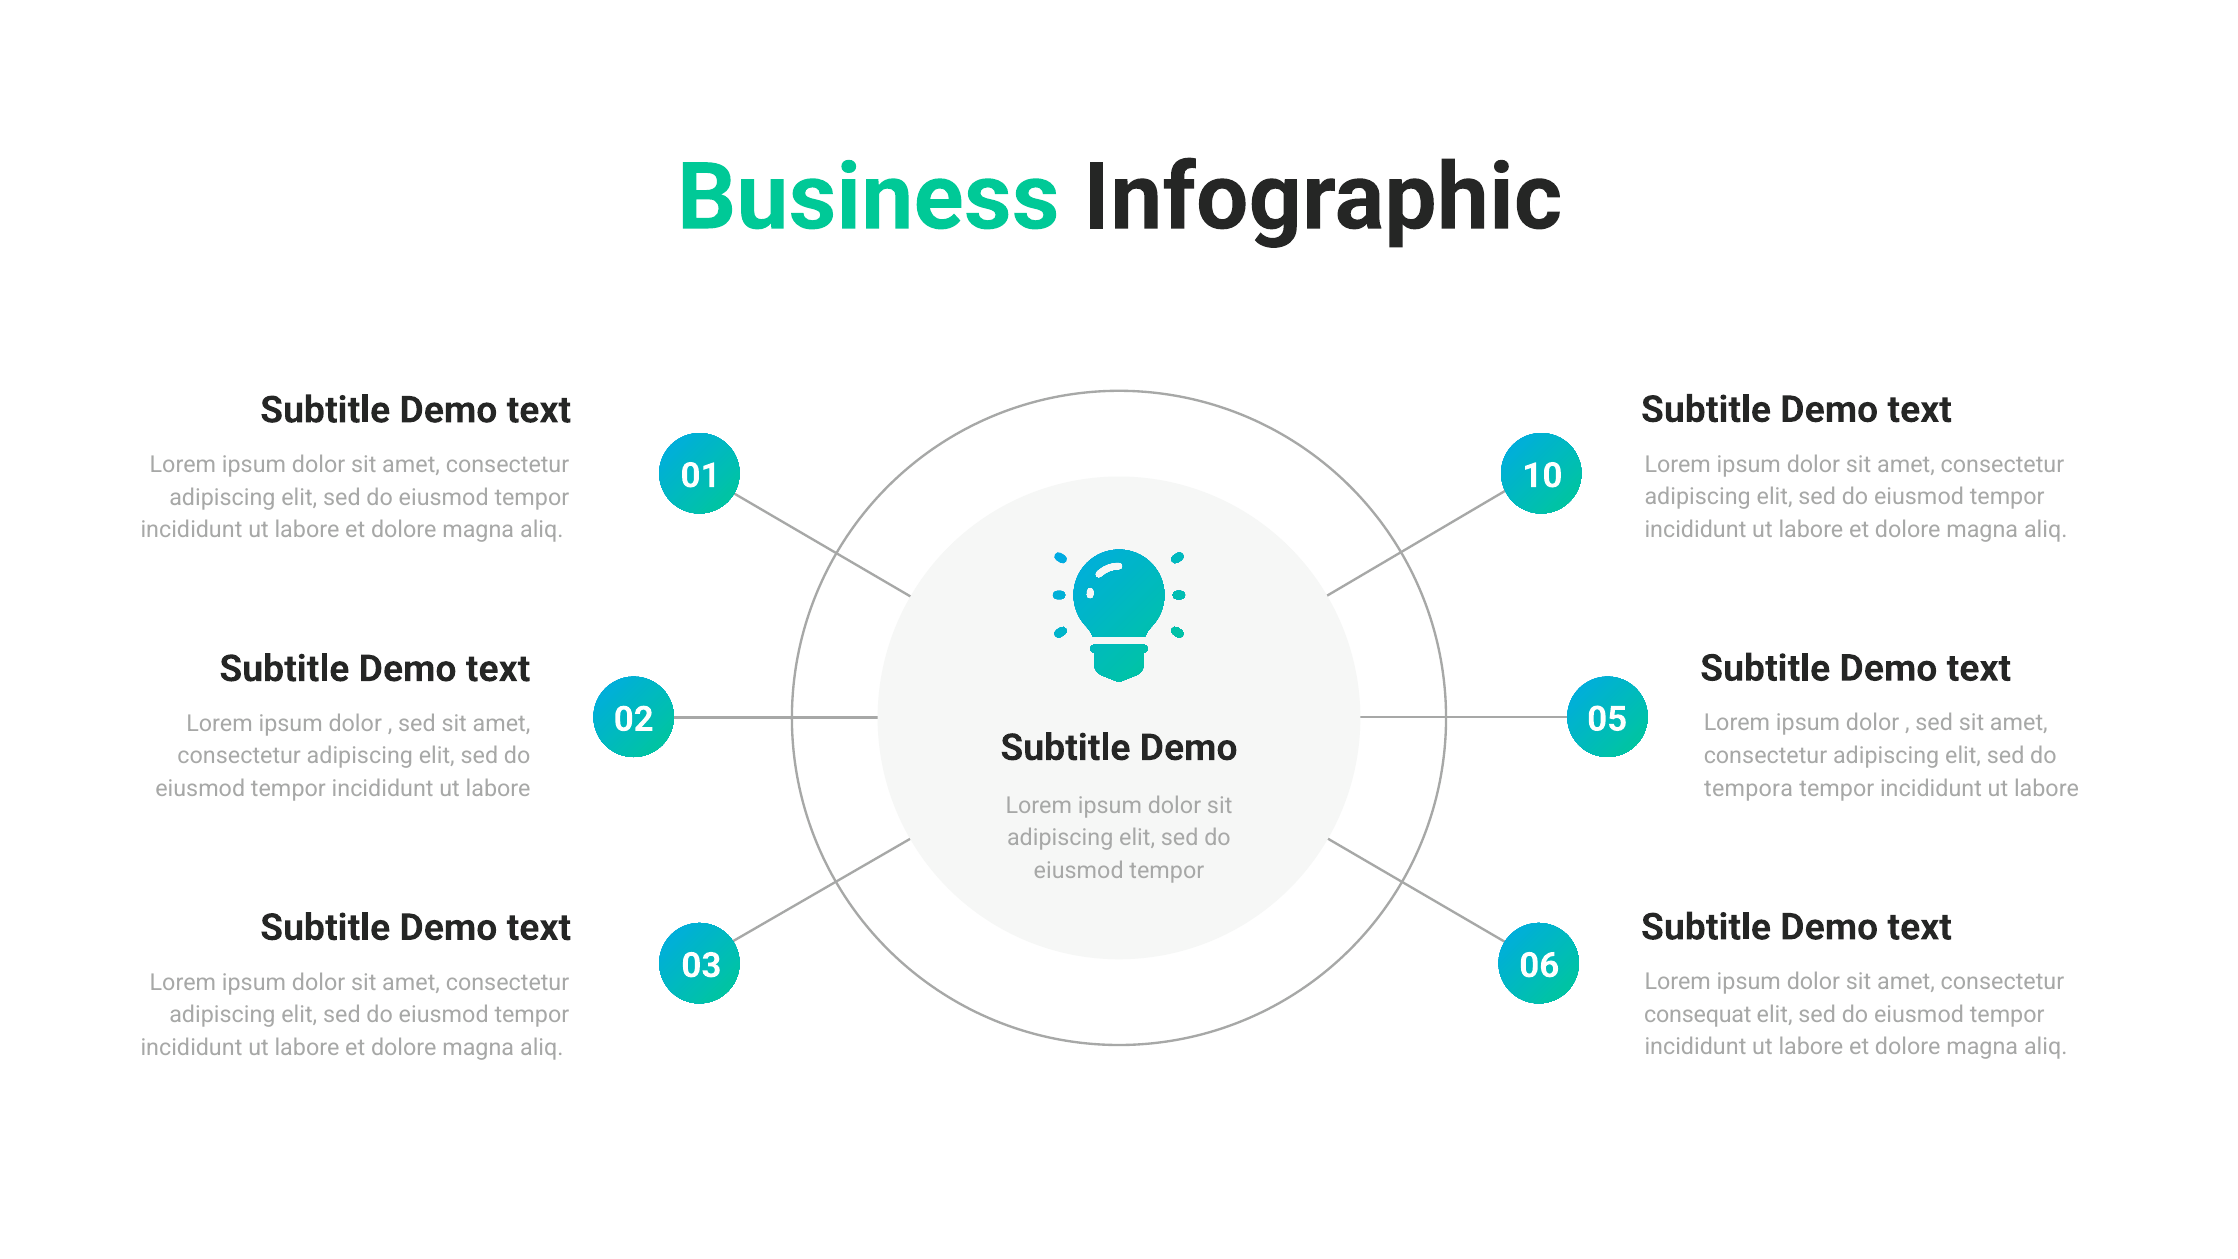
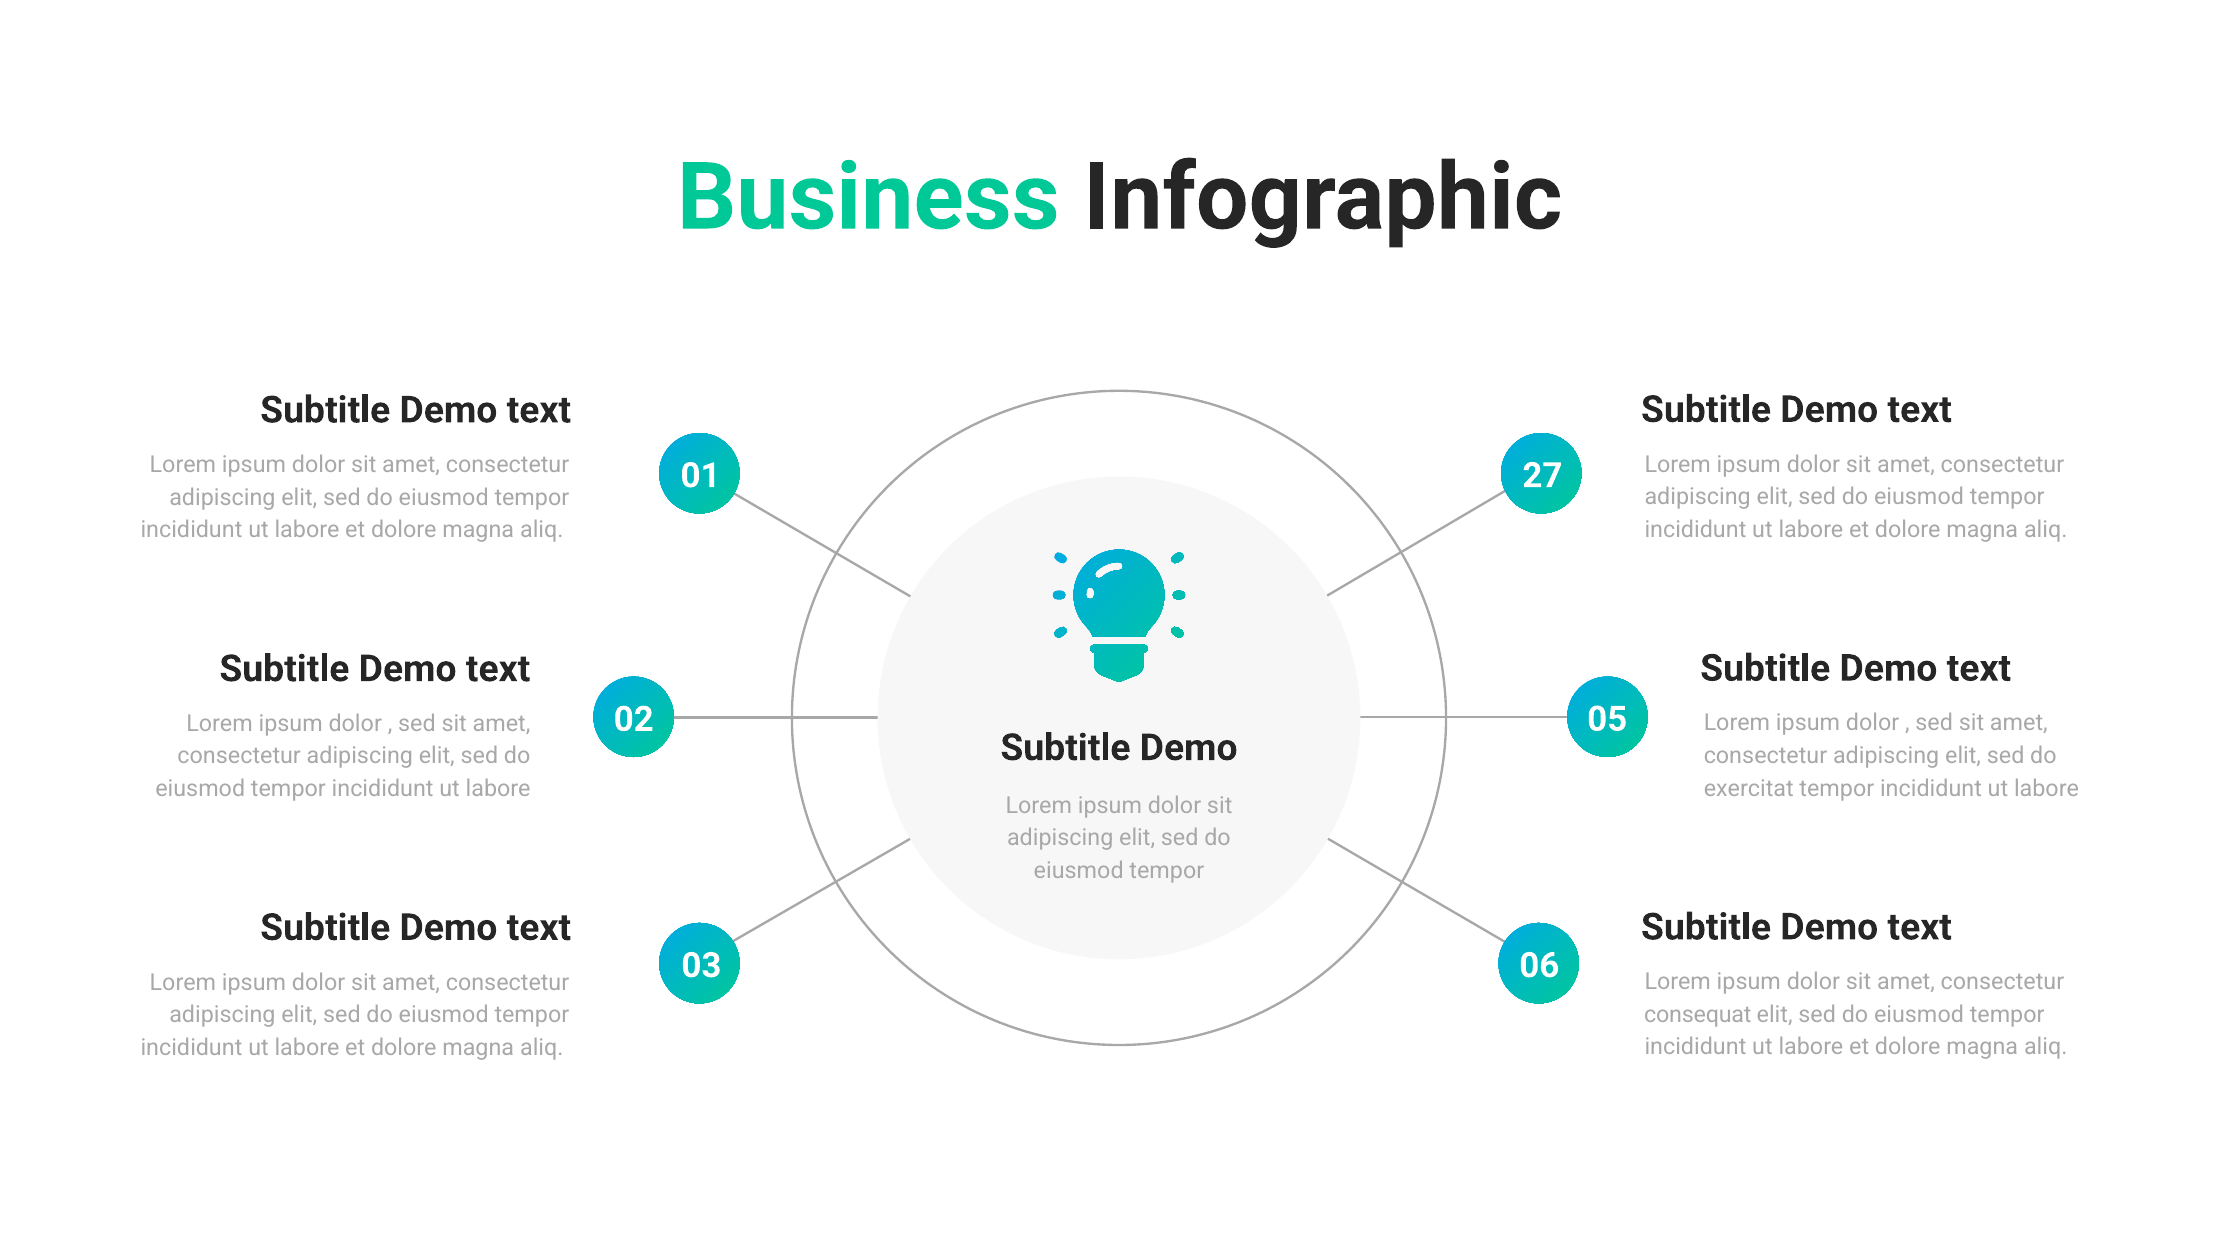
10: 10 -> 27
tempora: tempora -> exercitat
